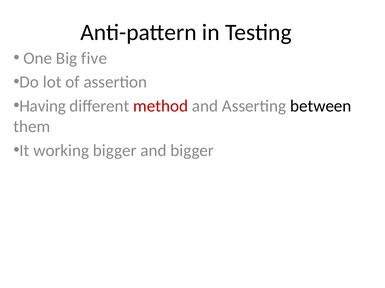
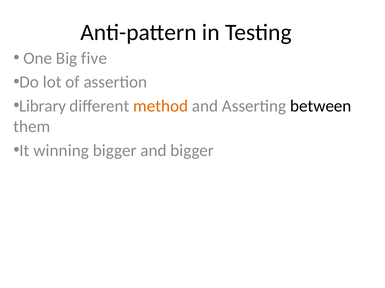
Having: Having -> Library
method colour: red -> orange
working: working -> winning
